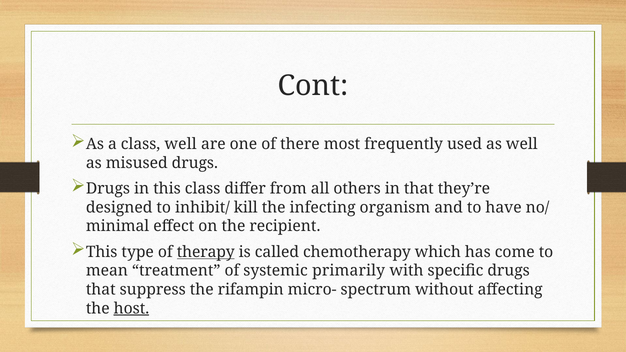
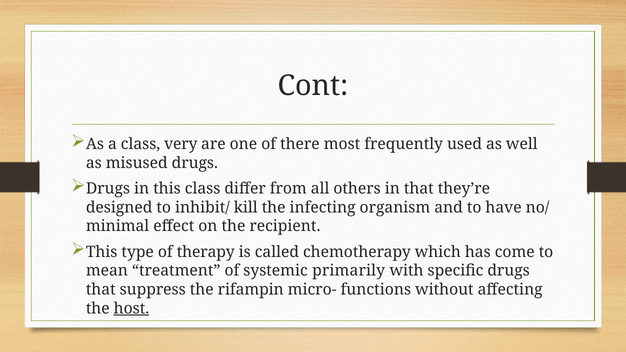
class well: well -> very
therapy underline: present -> none
spectrum: spectrum -> functions
